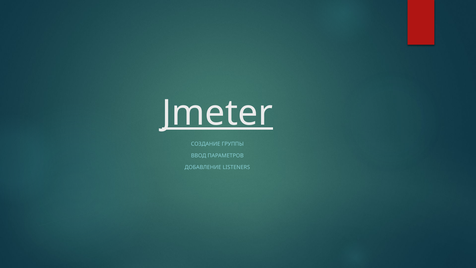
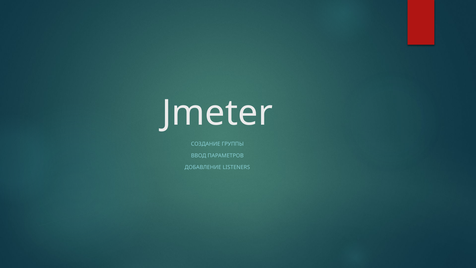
Jmeter underline: present -> none
